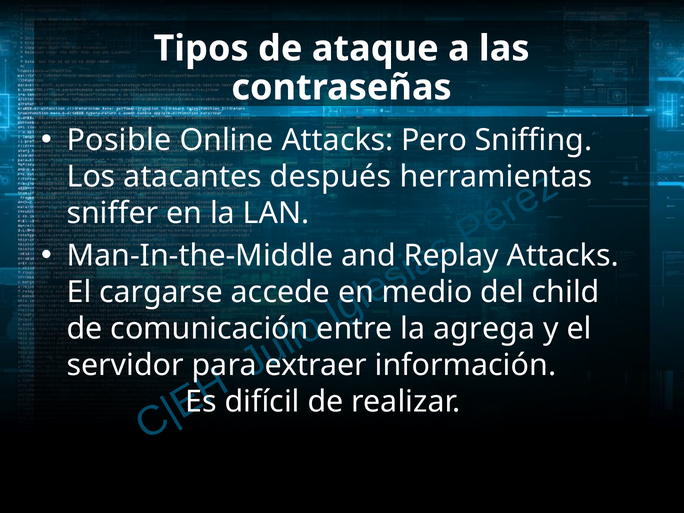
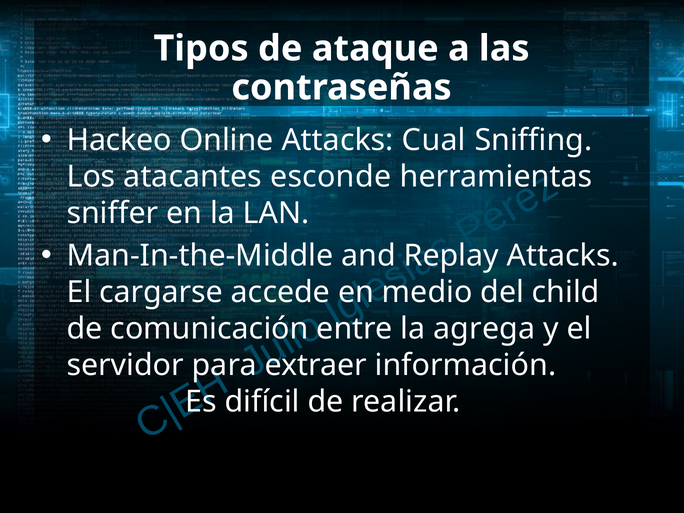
Posible: Posible -> Hackeo
Pero: Pero -> Cual
después: después -> esconde
